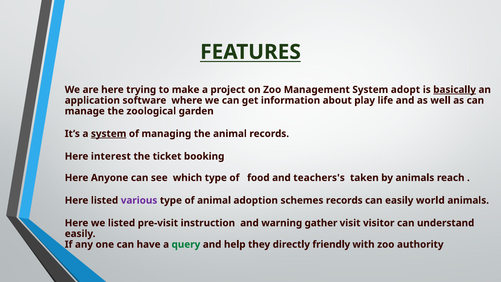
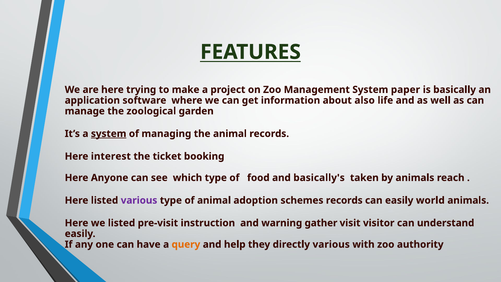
adopt: adopt -> paper
basically underline: present -> none
play: play -> also
teachers's: teachers's -> basically's
query colour: green -> orange
directly friendly: friendly -> various
